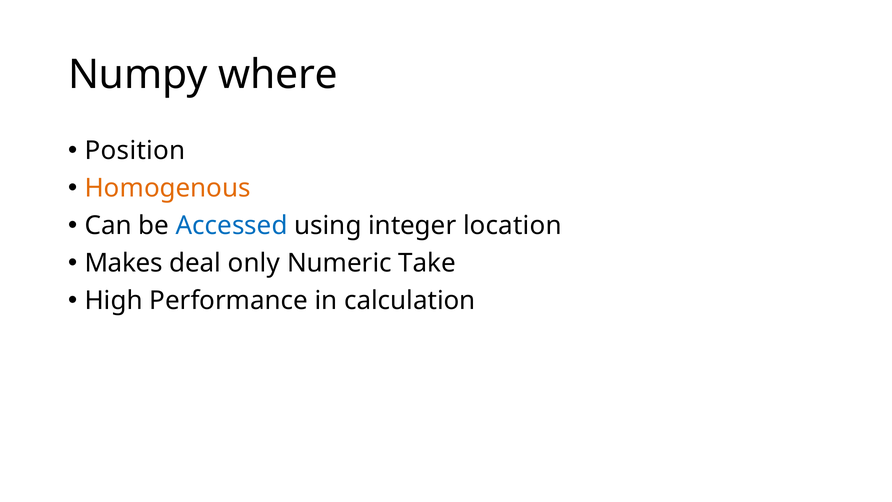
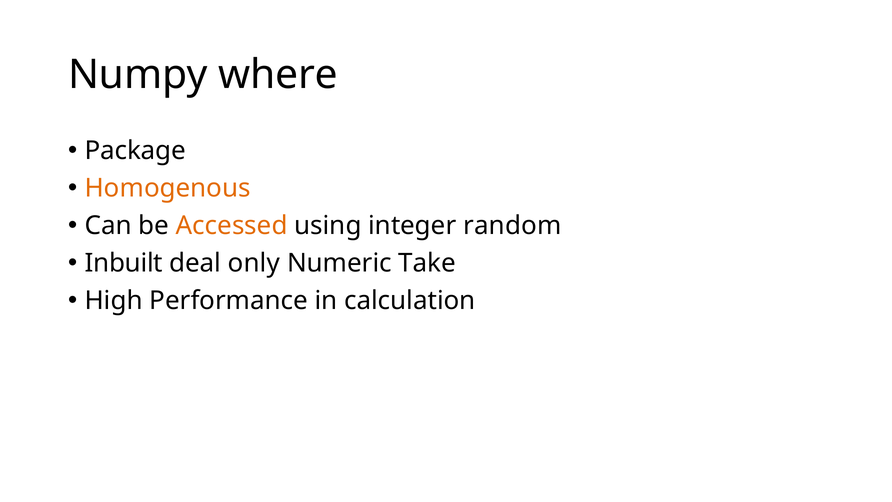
Position: Position -> Package
Accessed colour: blue -> orange
location: location -> random
Makes: Makes -> Inbuilt
